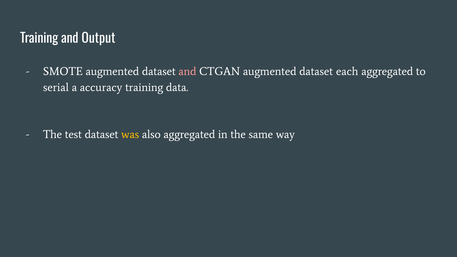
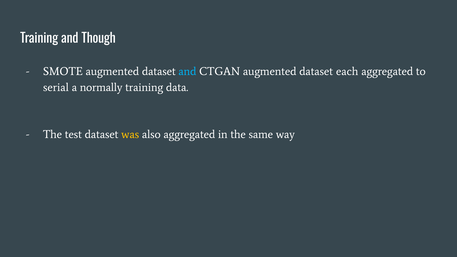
Output: Output -> Though
and at (187, 71) colour: pink -> light blue
accuracy: accuracy -> normally
